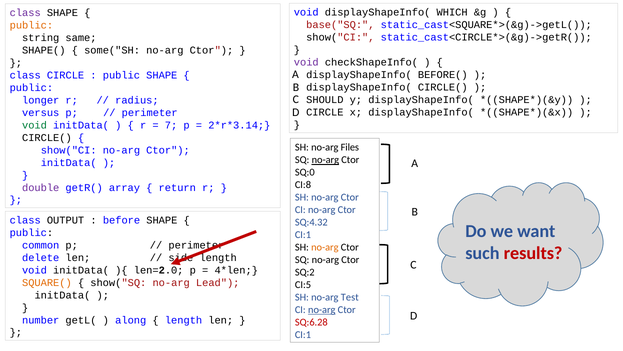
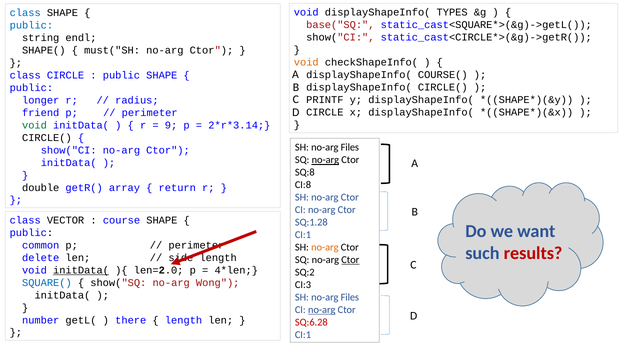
WHICH: WHICH -> TYPES
class at (25, 13) colour: purple -> blue
public at (31, 25) colour: orange -> blue
same: same -> endl
some("SH: some("SH -> must("SH
void at (306, 62) colour: purple -> orange
BEFORE(: BEFORE( -> COURSE(
SHOULD: SHOULD -> PRINTF
versus: versus -> friend
7: 7 -> 9
SQ:0: SQ:0 -> SQ:8
double colour: purple -> black
OUTPUT: OUTPUT -> VECTOR
before: before -> course
SQ:4.32: SQ:4.32 -> SQ:1.28
Ctor at (350, 259) underline: none -> present
initData( at (81, 270) underline: none -> present
SQUARE( colour: orange -> blue
Lead: Lead -> Wong
CI:5: CI:5 -> CI:3
Test at (350, 297): Test -> Files
along: along -> there
